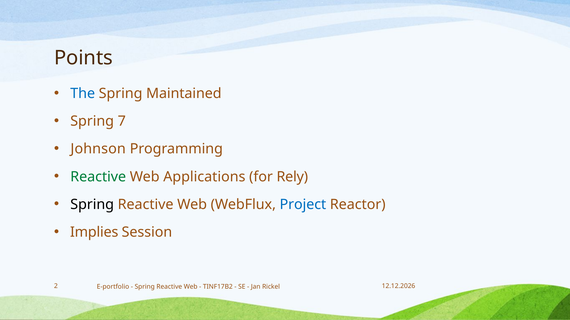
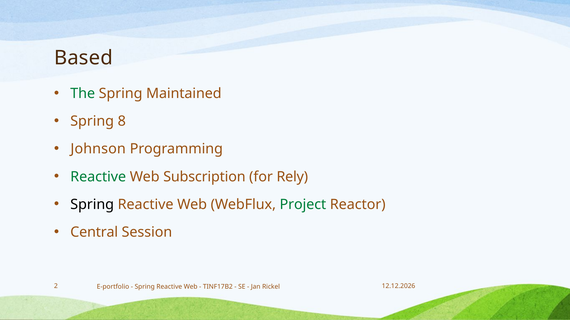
Points: Points -> Based
The colour: blue -> green
7: 7 -> 8
Applications: Applications -> Subscription
Project colour: blue -> green
Implies: Implies -> Central
